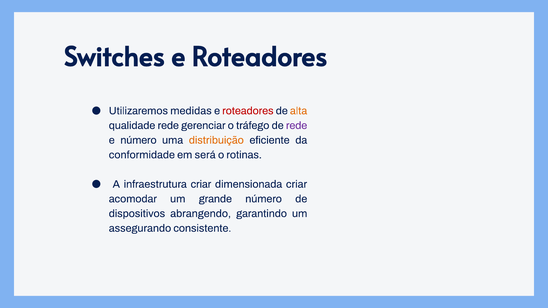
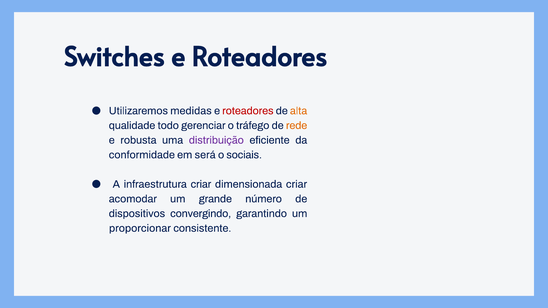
qualidade rede: rede -> todo
rede at (297, 126) colour: purple -> orange
e número: número -> robusta
distribuição colour: orange -> purple
rotinas: rotinas -> sociais
abrangendo: abrangendo -> convergindo
assegurando: assegurando -> proporcionar
